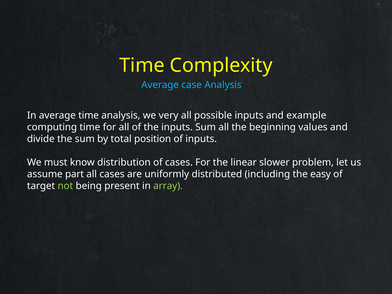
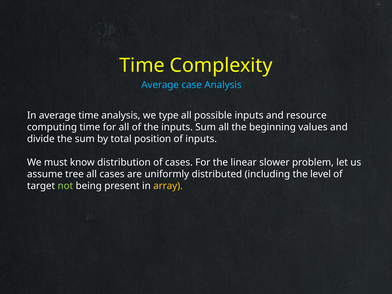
very: very -> type
example: example -> resource
part: part -> tree
easy: easy -> level
array colour: light green -> yellow
